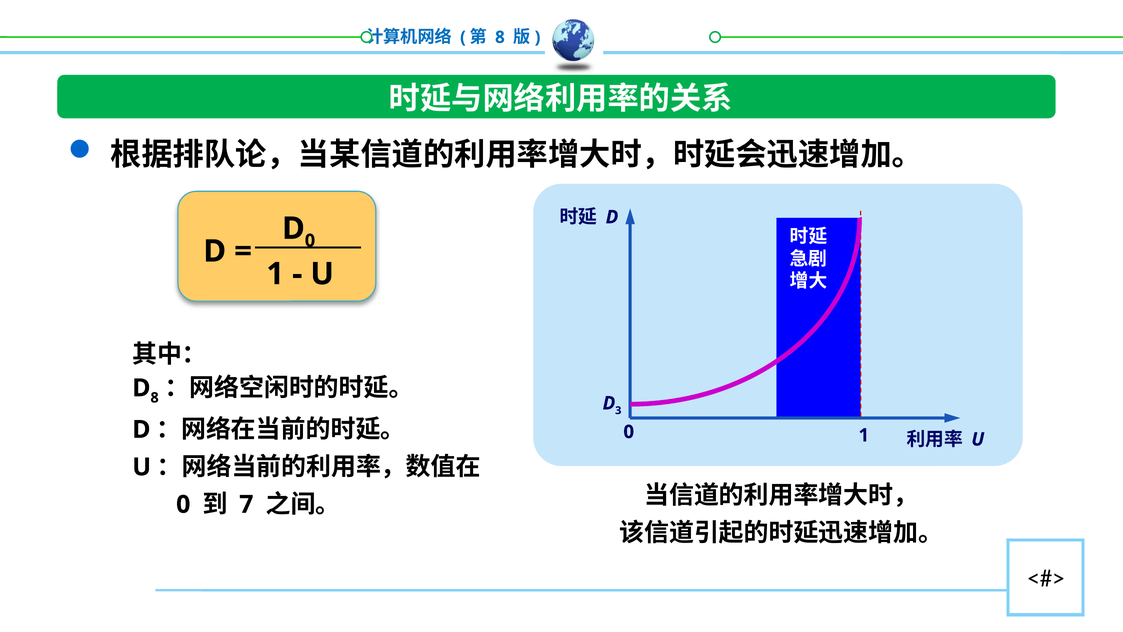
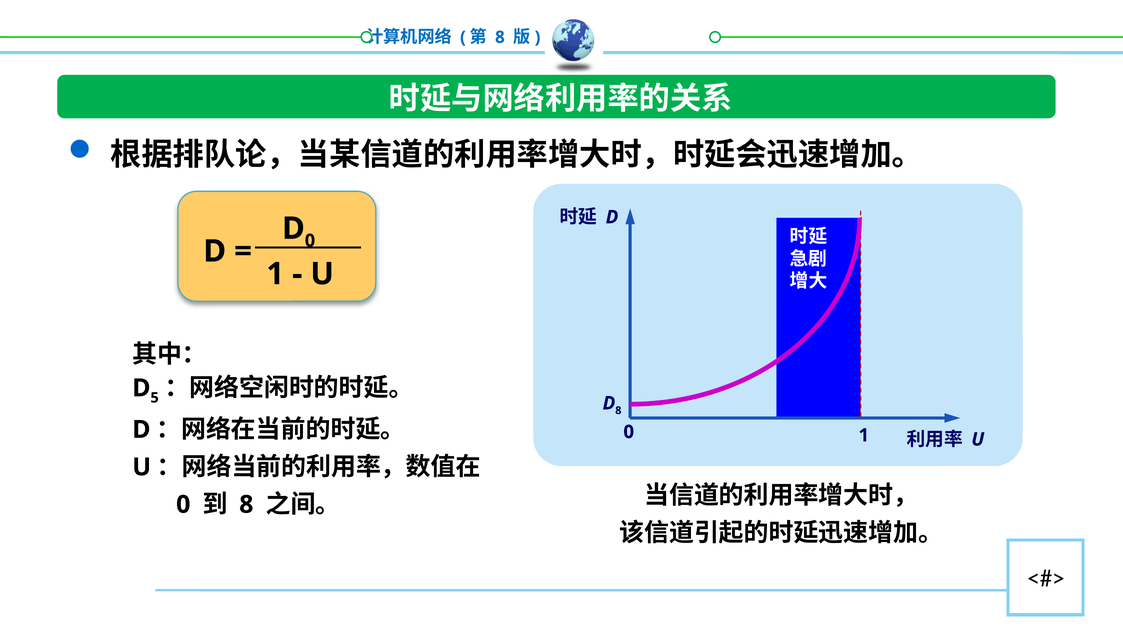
D 8: 8 -> 5
D 3: 3 -> 8
7 at (246, 504): 7 -> 8
